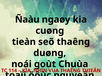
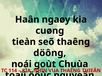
Ñaàu: Ñaàu -> Haân
duøng: duøng -> döông
